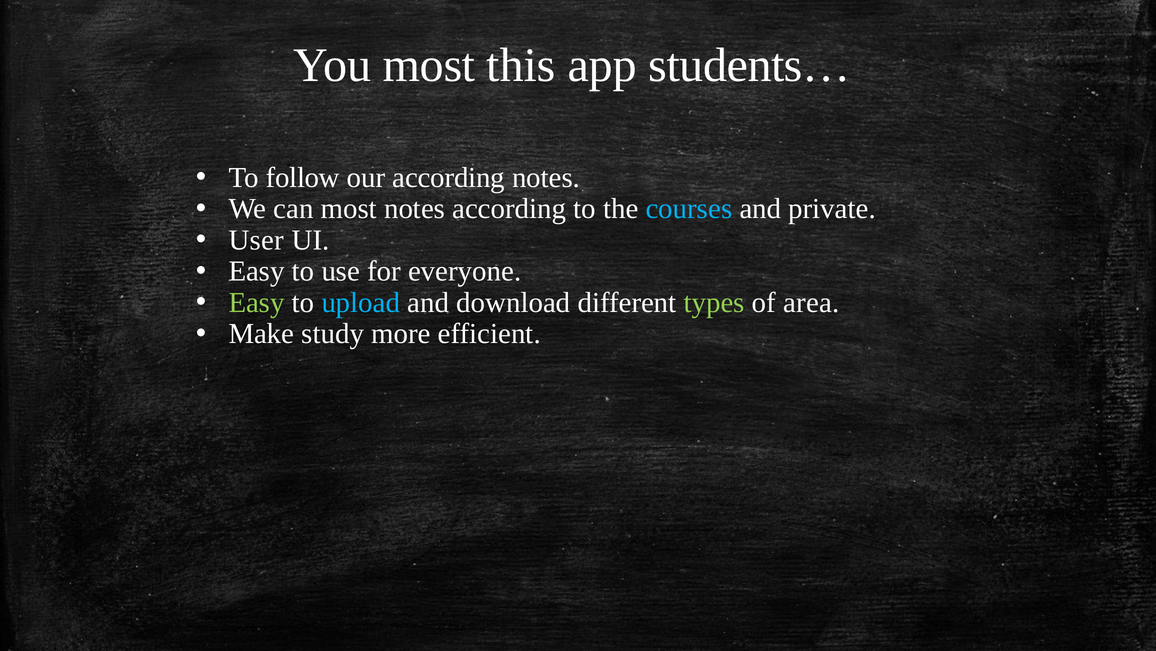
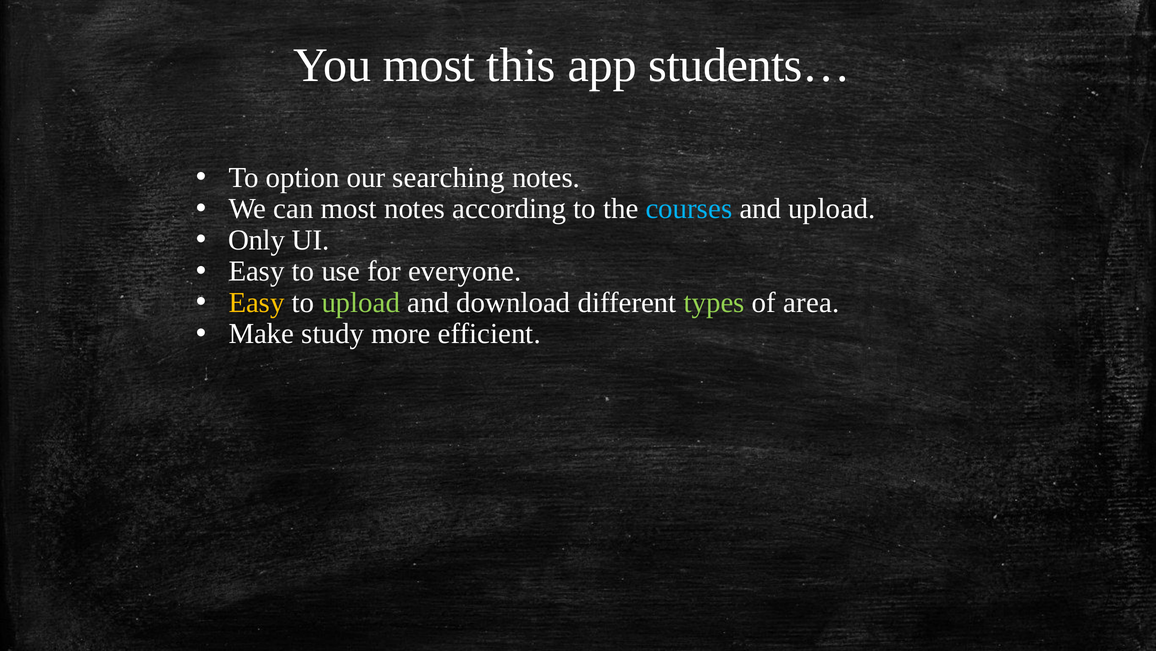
follow: follow -> option
our according: according -> searching
and private: private -> upload
User: User -> Only
Easy at (257, 302) colour: light green -> yellow
upload at (361, 302) colour: light blue -> light green
